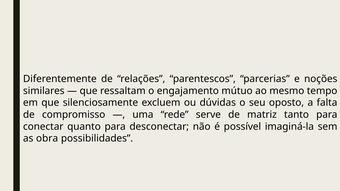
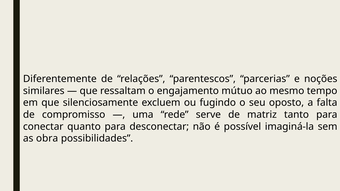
dúvidas: dúvidas -> fugindo
